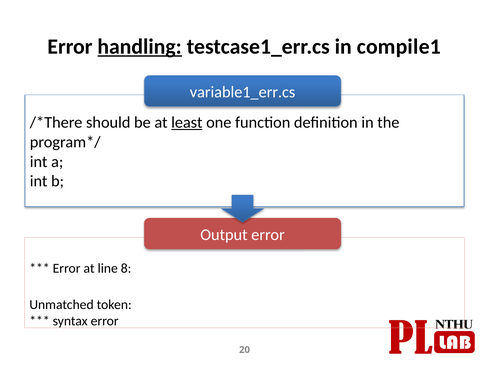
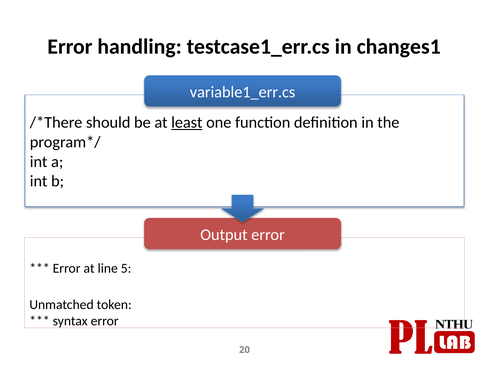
handling underline: present -> none
compile1: compile1 -> changes1
8: 8 -> 5
